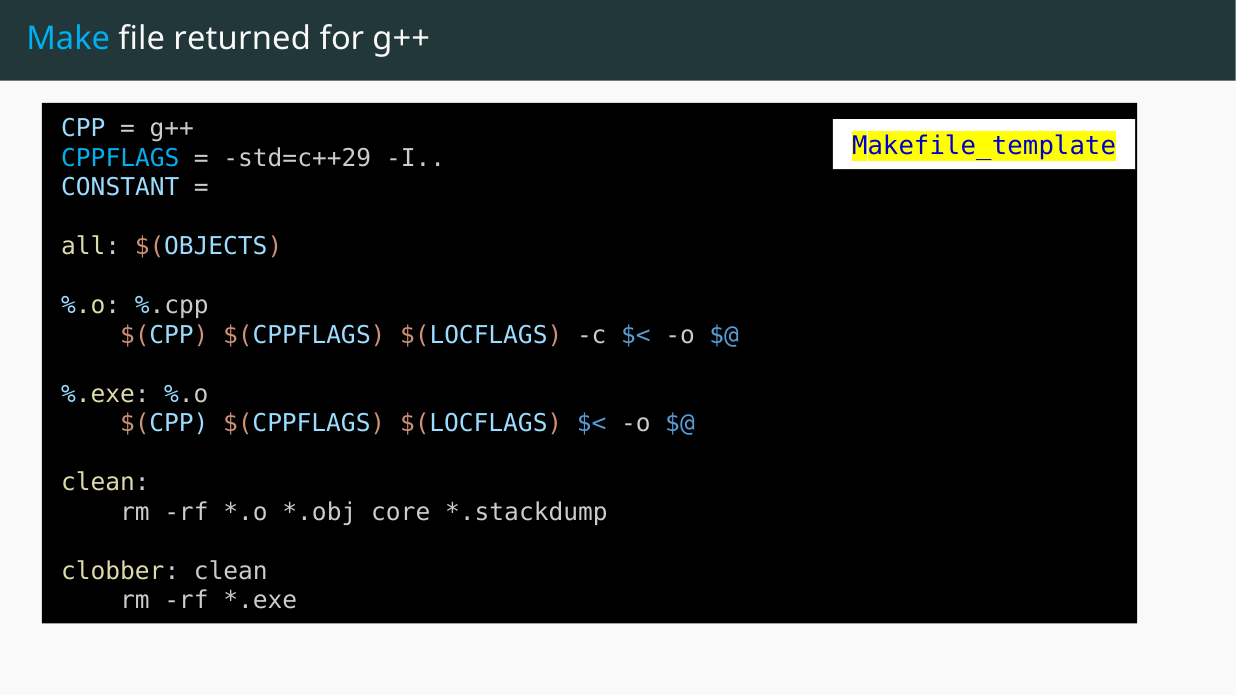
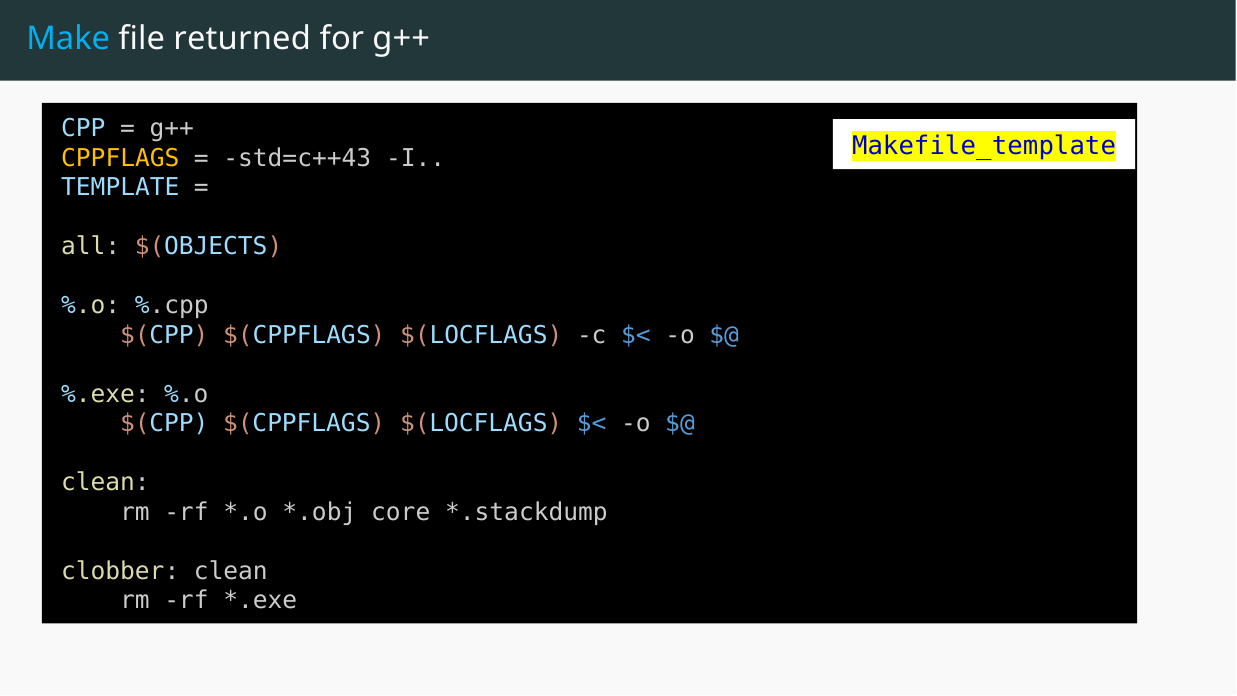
CPPFLAGS colour: light blue -> yellow
std=c++29: std=c++29 -> std=c++43
CONSTANT: CONSTANT -> TEMPLATE
